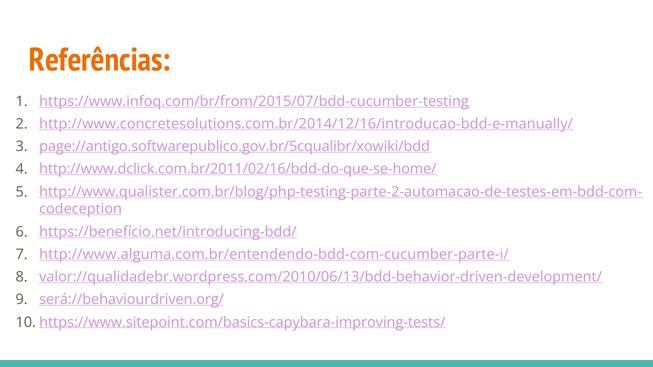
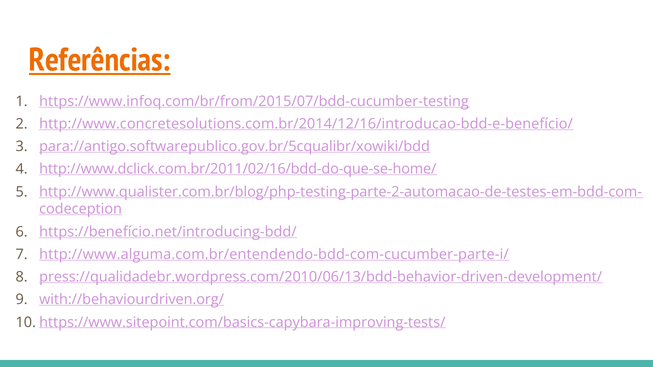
Referências underline: none -> present
http://www.concretesolutions.com.br/2014/12/16/introducao-bdd-e-manually/: http://www.concretesolutions.com.br/2014/12/16/introducao-bdd-e-manually/ -> http://www.concretesolutions.com.br/2014/12/16/introducao-bdd-e-benefício/
page://antigo.softwarepublico.gov.br/5cqualibr/xowiki/bdd: page://antigo.softwarepublico.gov.br/5cqualibr/xowiki/bdd -> para://antigo.softwarepublico.gov.br/5cqualibr/xowiki/bdd
valor://qualidadebr.wordpress.com/2010/06/13/bdd-behavior-driven-development/: valor://qualidadebr.wordpress.com/2010/06/13/bdd-behavior-driven-development/ -> press://qualidadebr.wordpress.com/2010/06/13/bdd-behavior-driven-development/
será://behaviourdriven.org/: será://behaviourdriven.org/ -> with://behaviourdriven.org/
